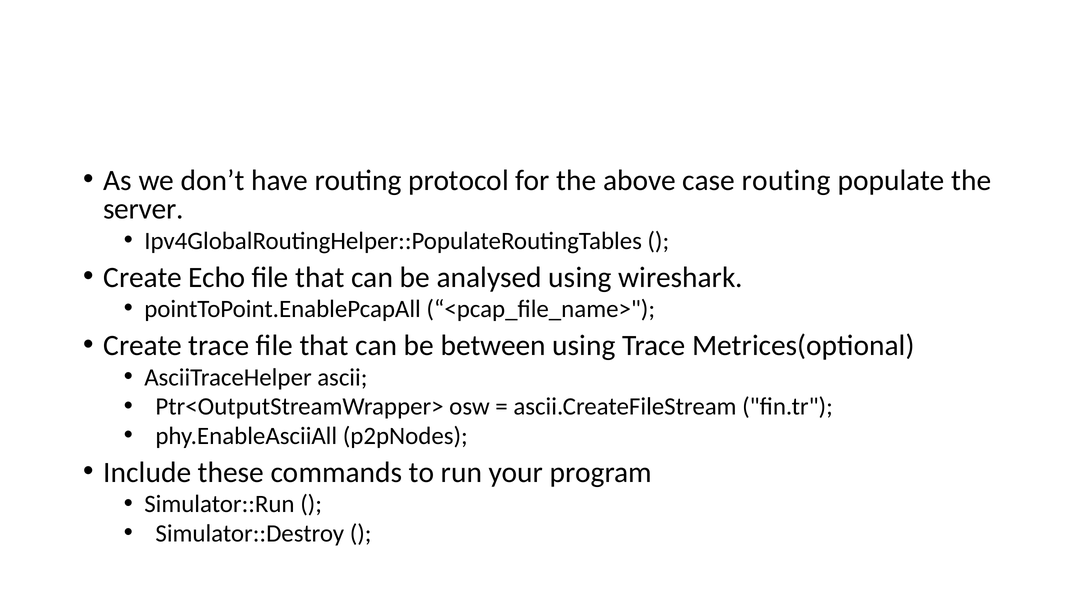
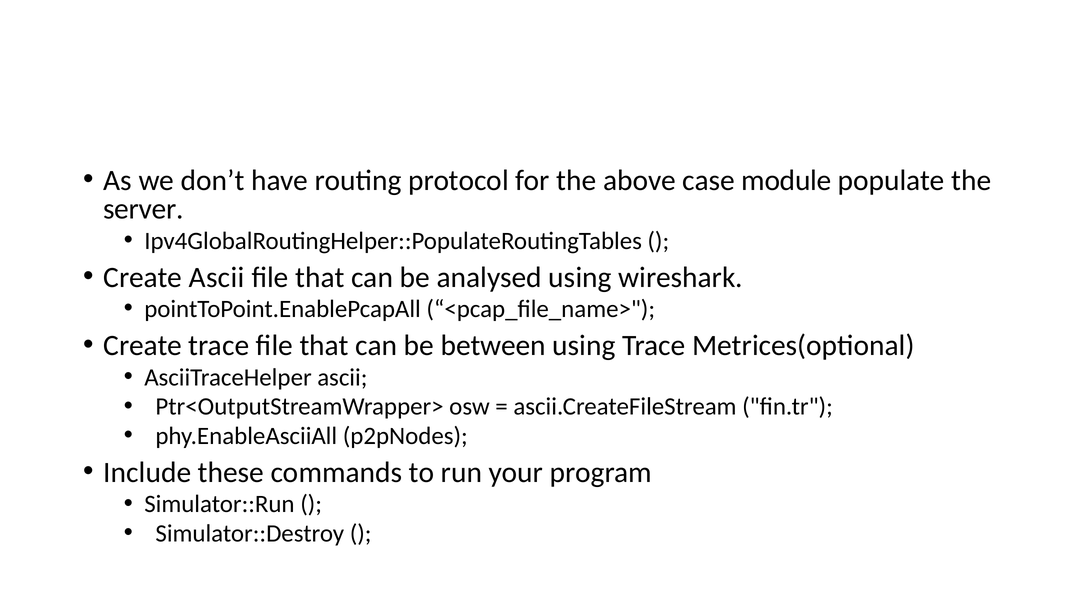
case routing: routing -> module
Create Echo: Echo -> Ascii
